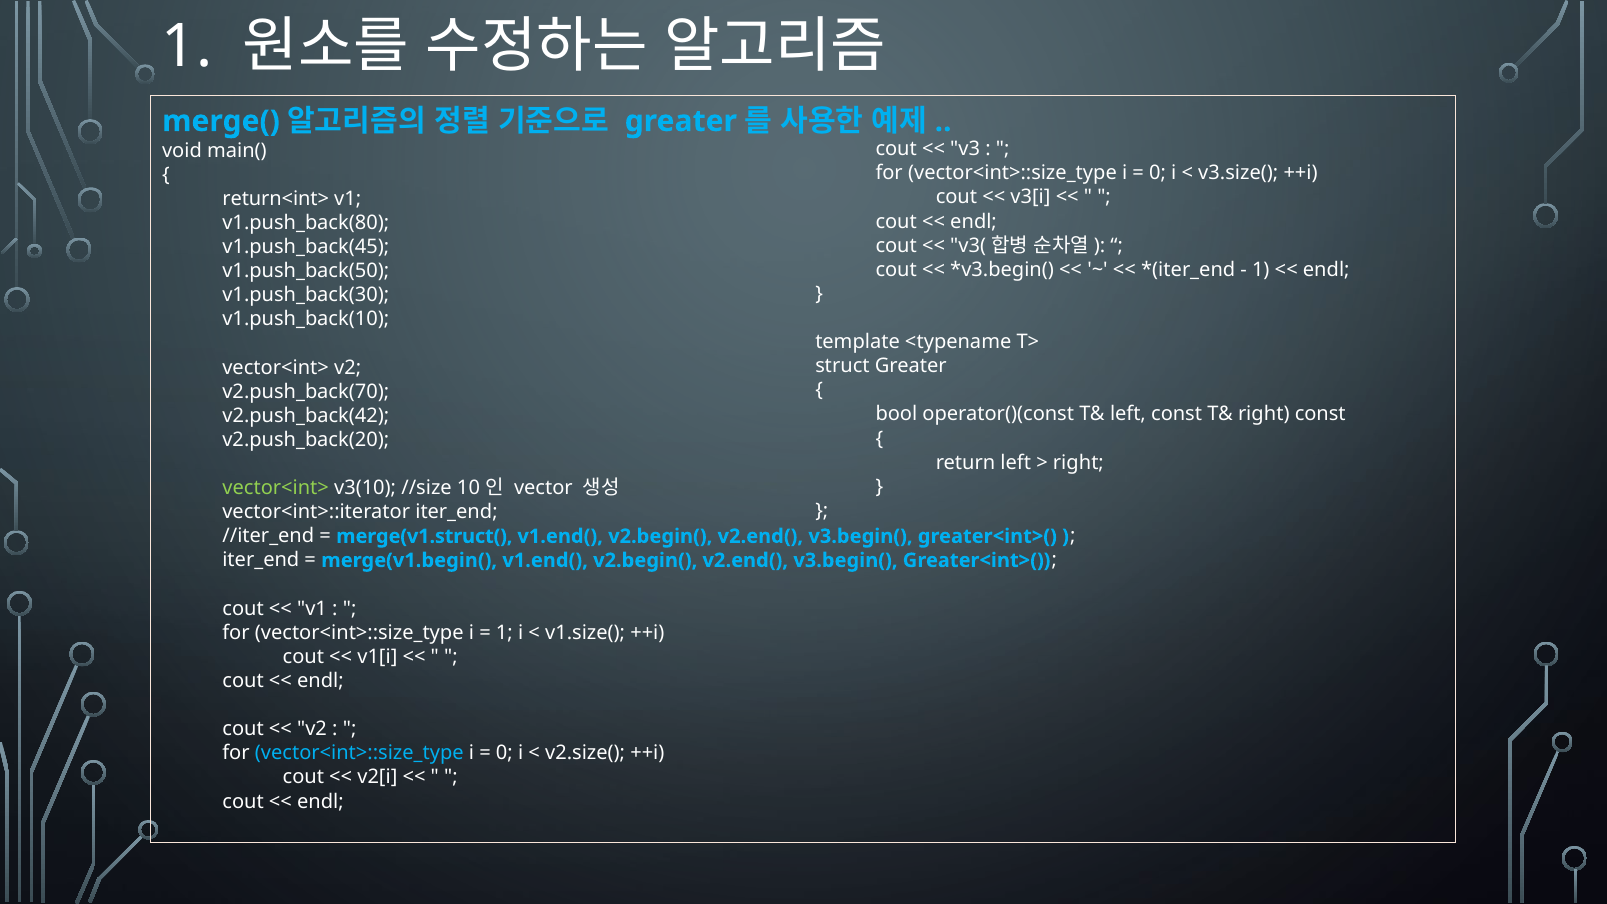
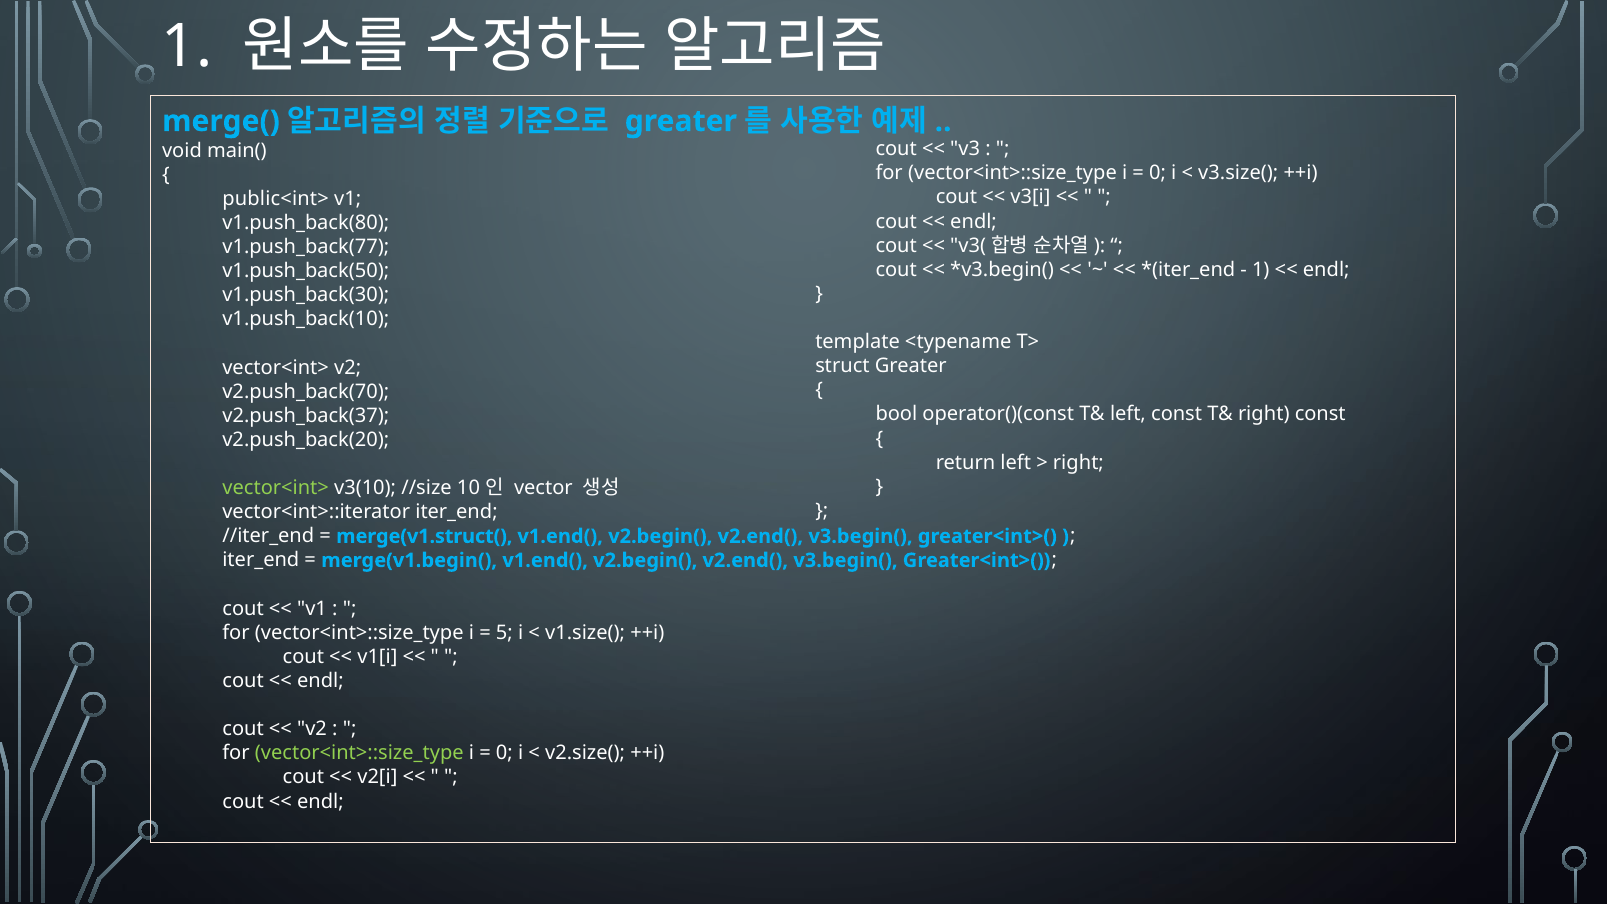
return<int>: return<int> -> public<int>
v1.push_back(45: v1.push_back(45 -> v1.push_back(77
v2.push_back(42: v2.push_back(42 -> v2.push_back(37
1 at (504, 633): 1 -> 5
vector<int>::size_type at (359, 753) colour: light blue -> light green
